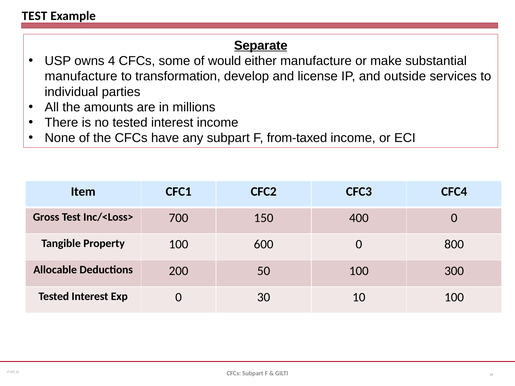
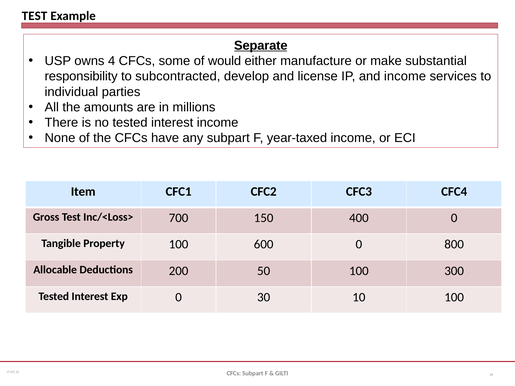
manufacture at (81, 76): manufacture -> responsibility
transformation: transformation -> subcontracted
and outside: outside -> income
from-taxed: from-taxed -> year-taxed
